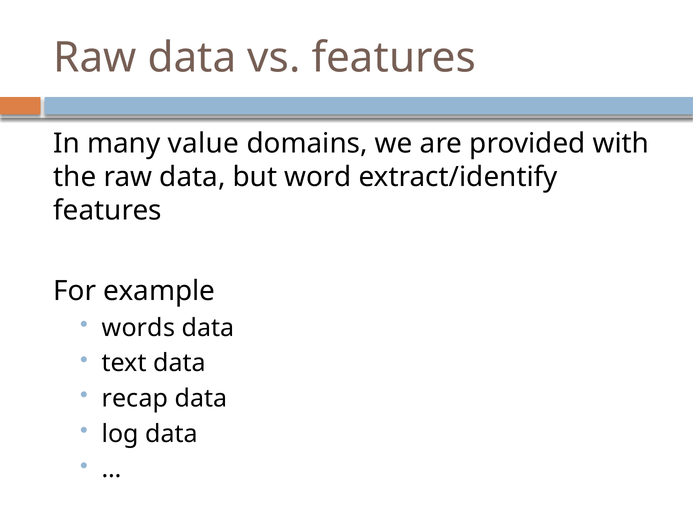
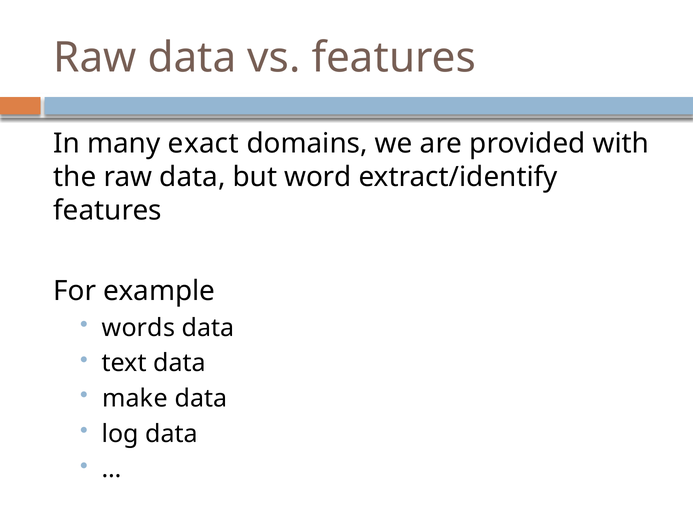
value: value -> exact
recap: recap -> make
